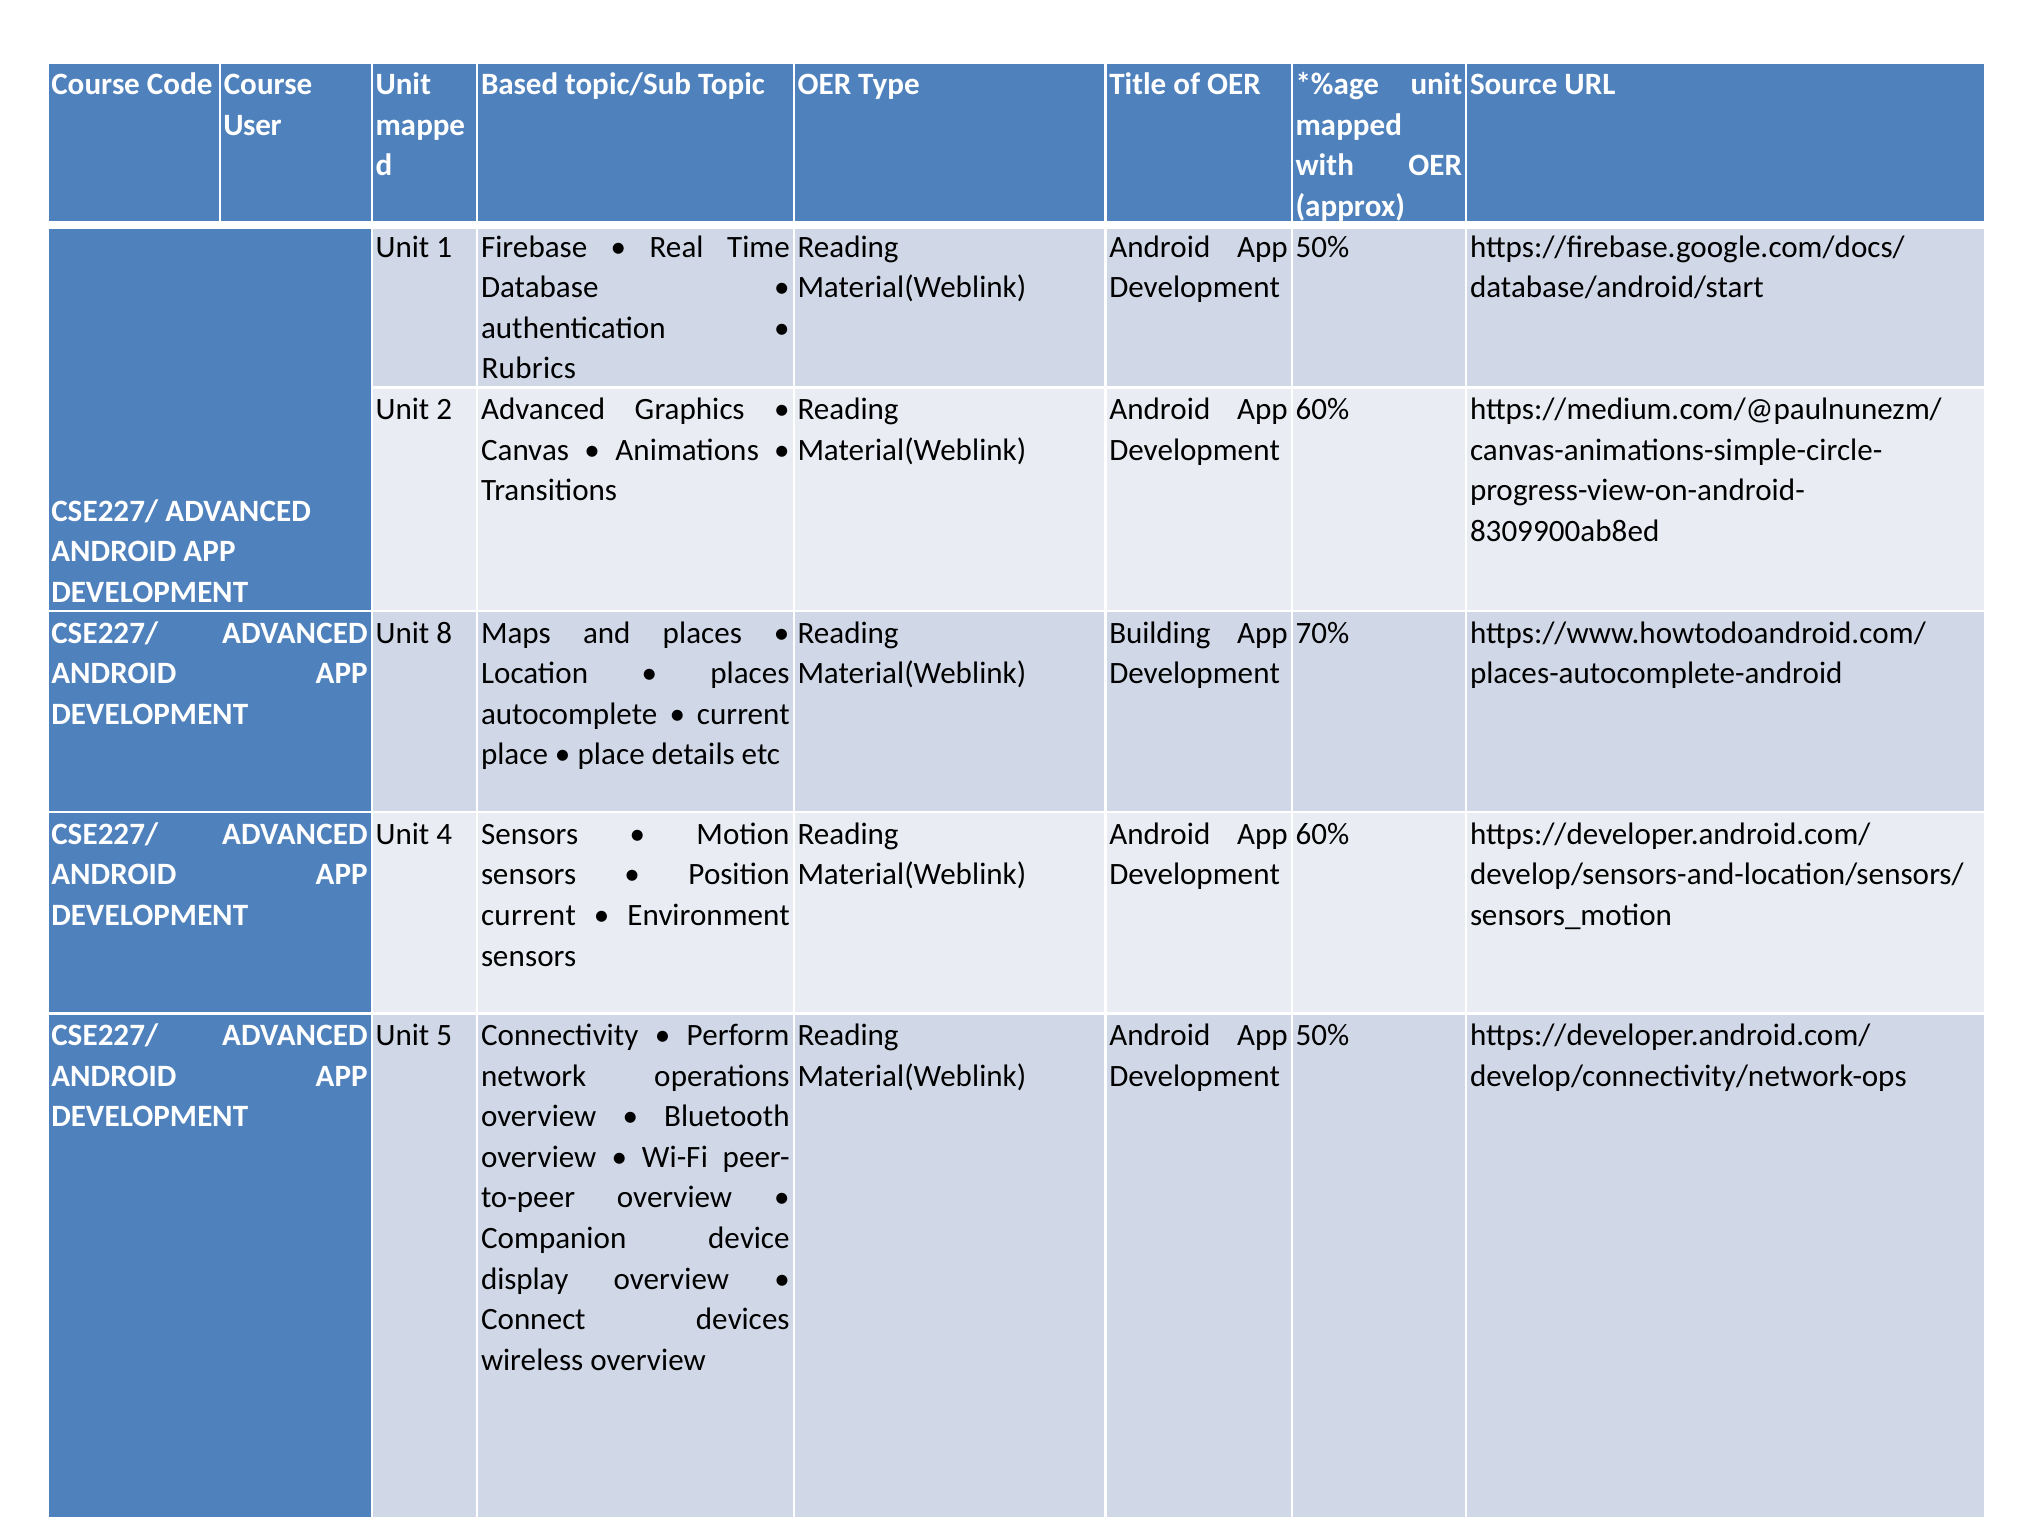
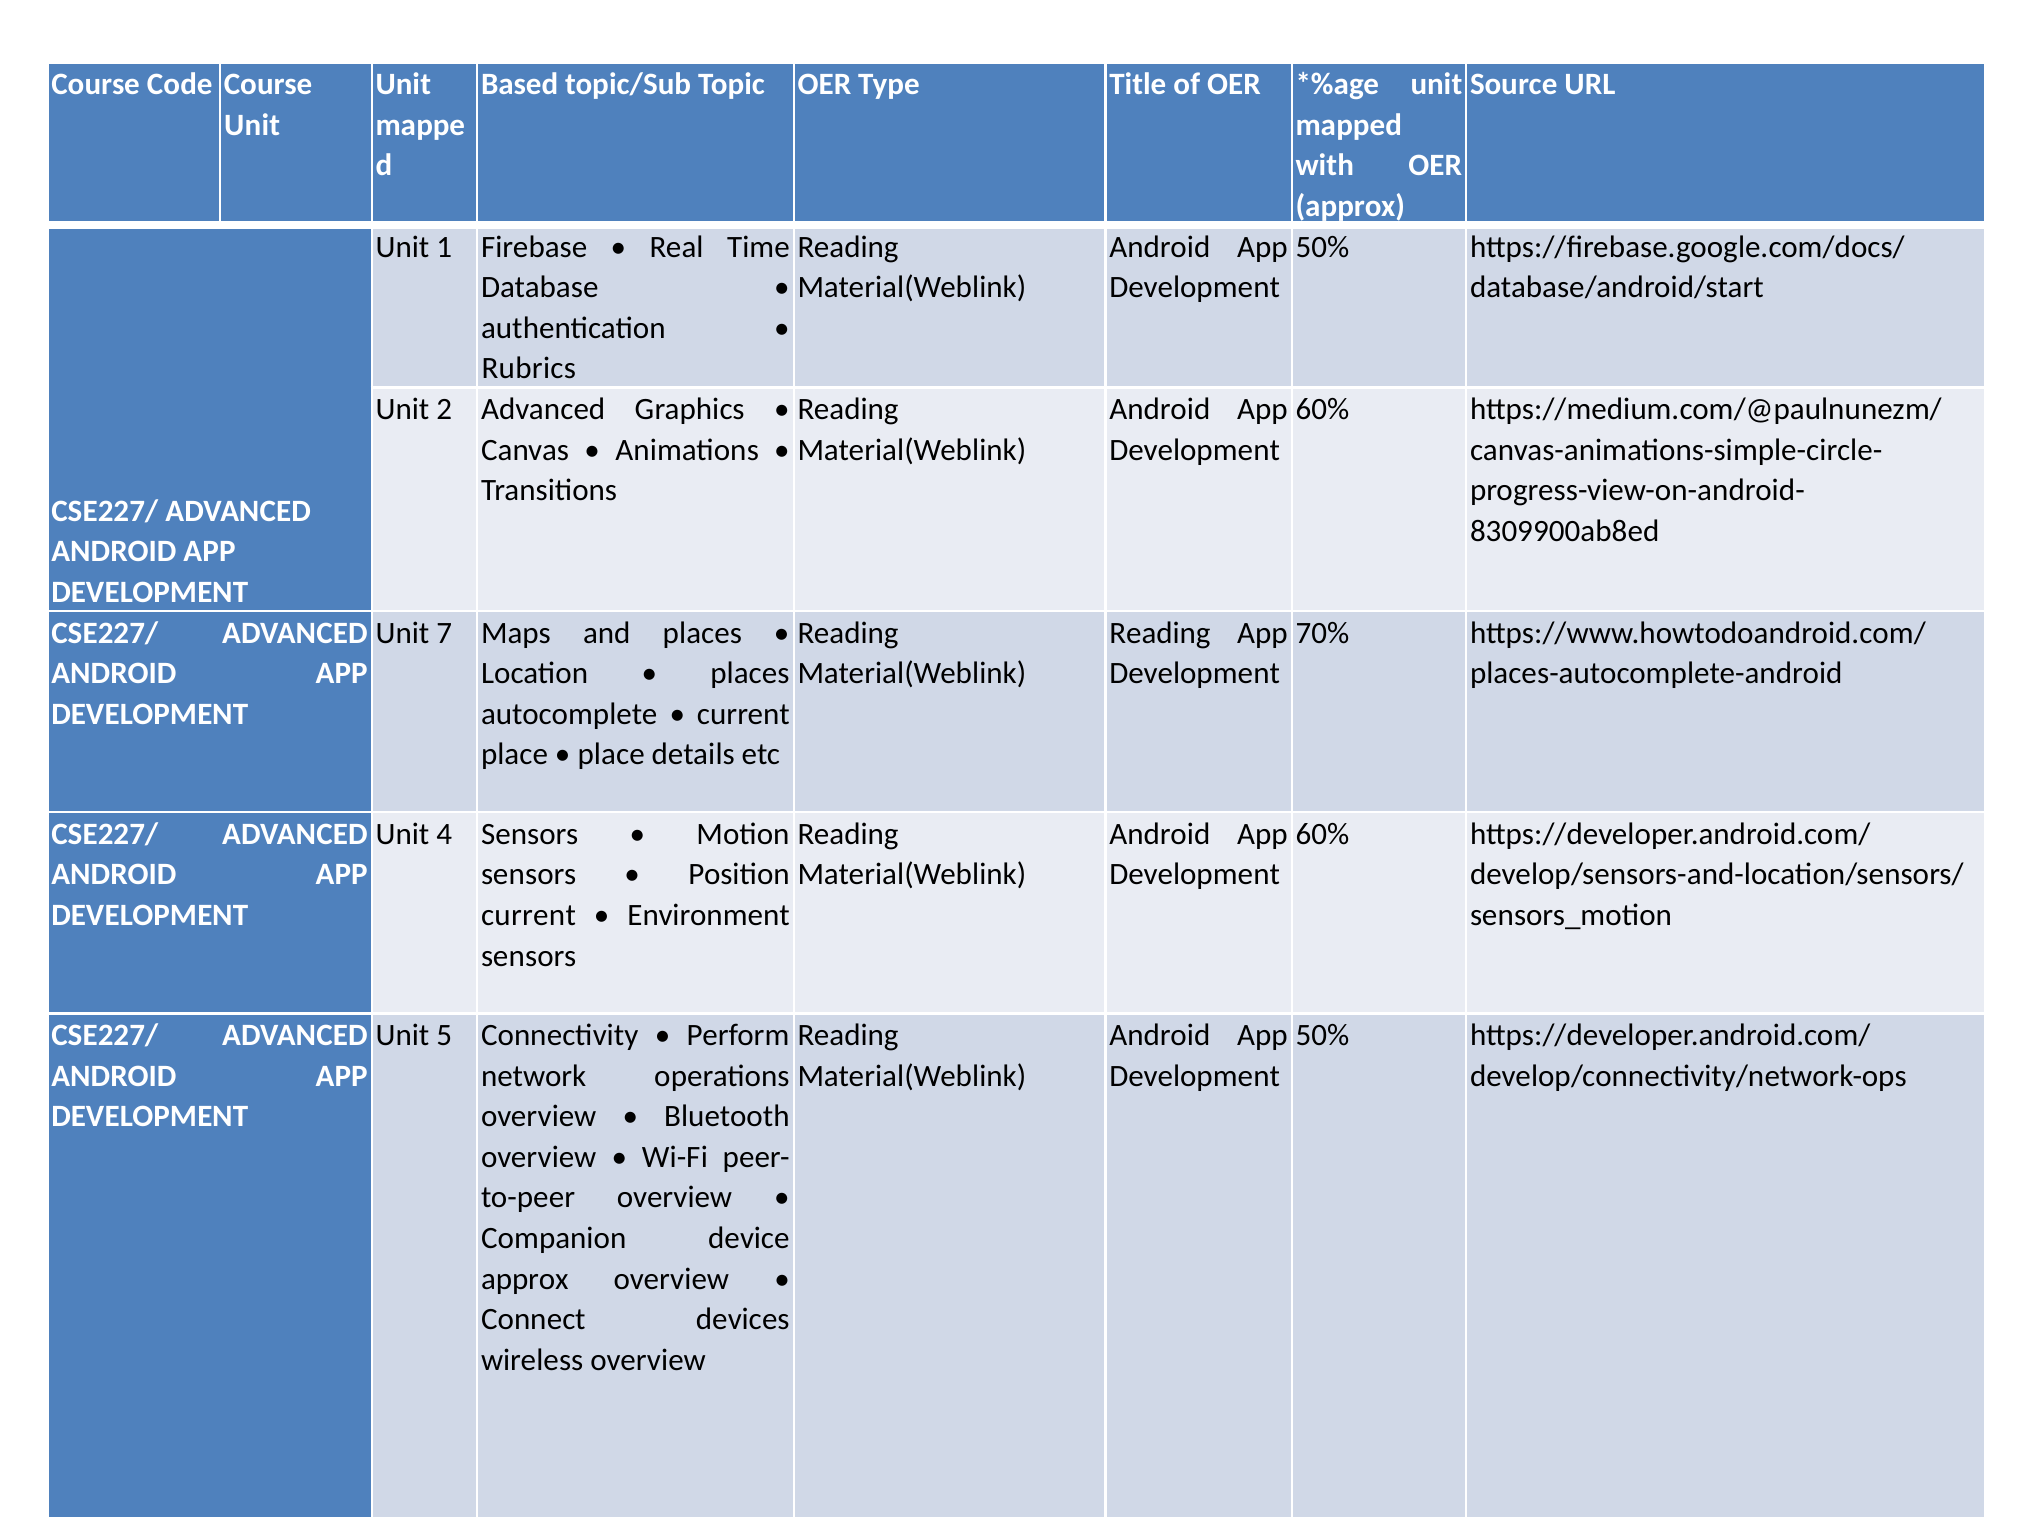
User at (252, 125): User -> Unit
8: 8 -> 7
Building at (1160, 633): Building -> Reading
display at (525, 1279): display -> approx
